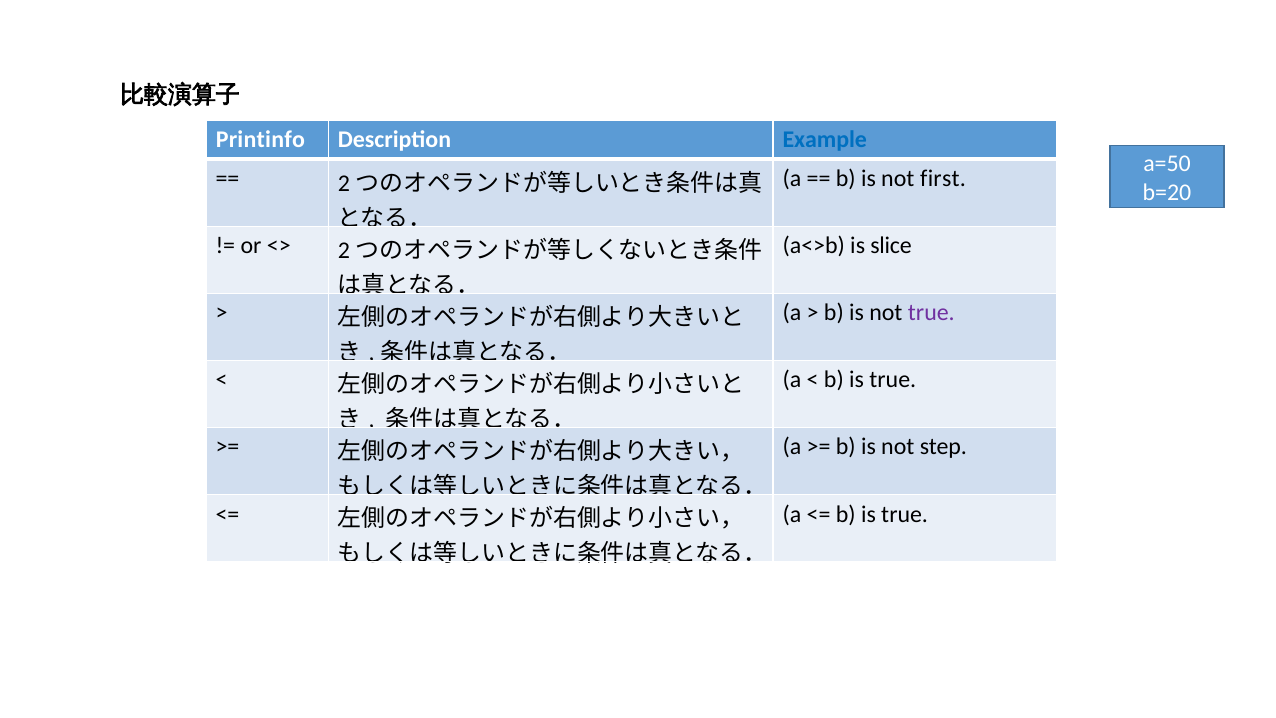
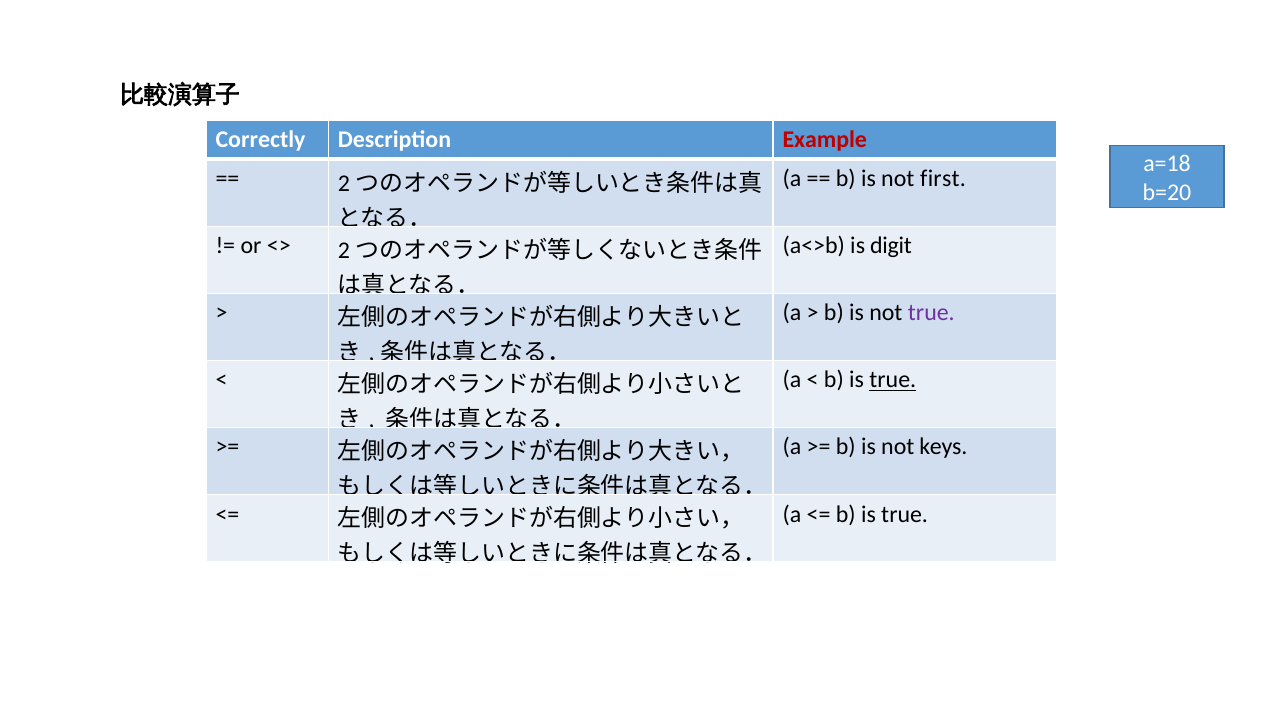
Printinfo: Printinfo -> Correctly
Example colour: blue -> red
a=50: a=50 -> a=18
slice: slice -> digit
true at (893, 380) underline: none -> present
step: step -> keys
